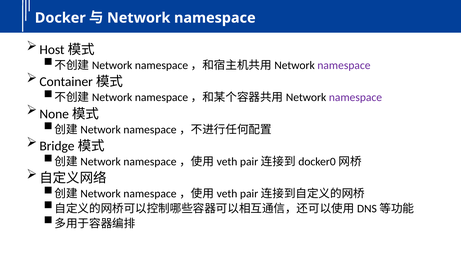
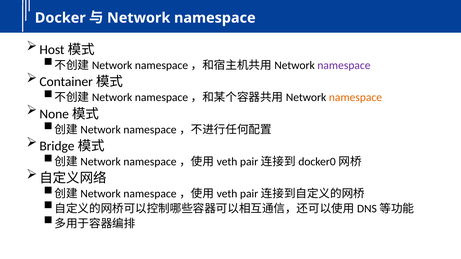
namespace at (355, 98) colour: purple -> orange
